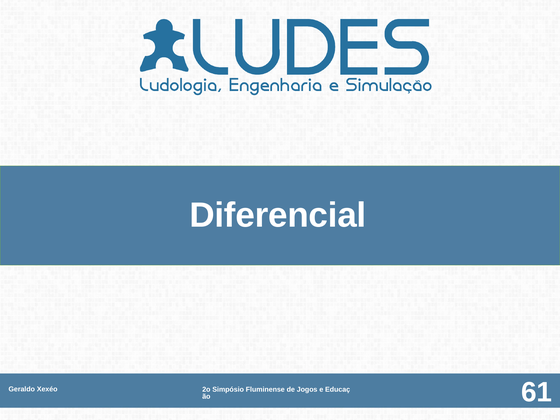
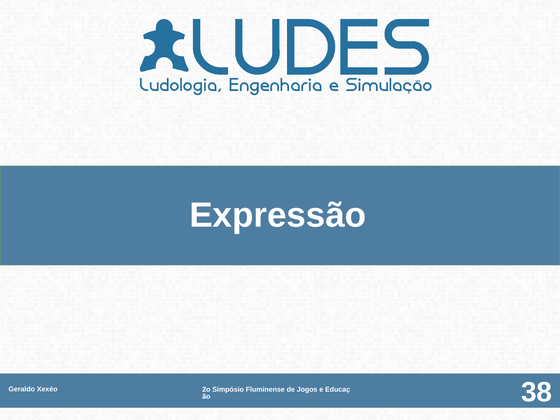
Diferencial: Diferencial -> Expressão
61: 61 -> 38
